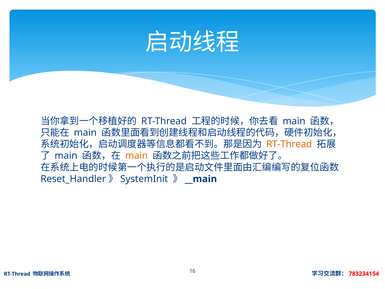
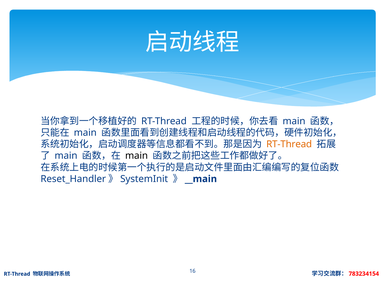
main at (137, 156) colour: orange -> black
